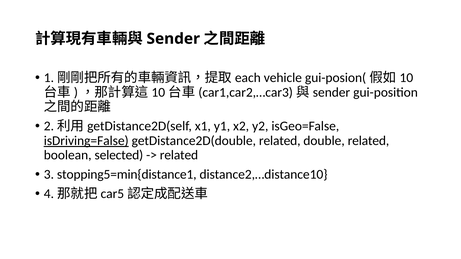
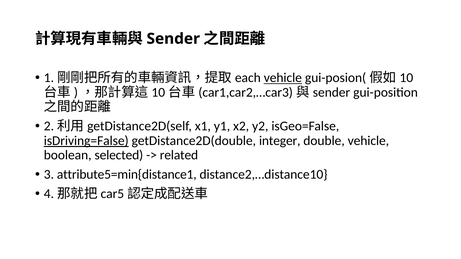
vehicle at (283, 78) underline: none -> present
getDistance2D(double related: related -> integer
double related: related -> vehicle
stopping5=min{distance1: stopping5=min{distance1 -> attribute5=min{distance1
